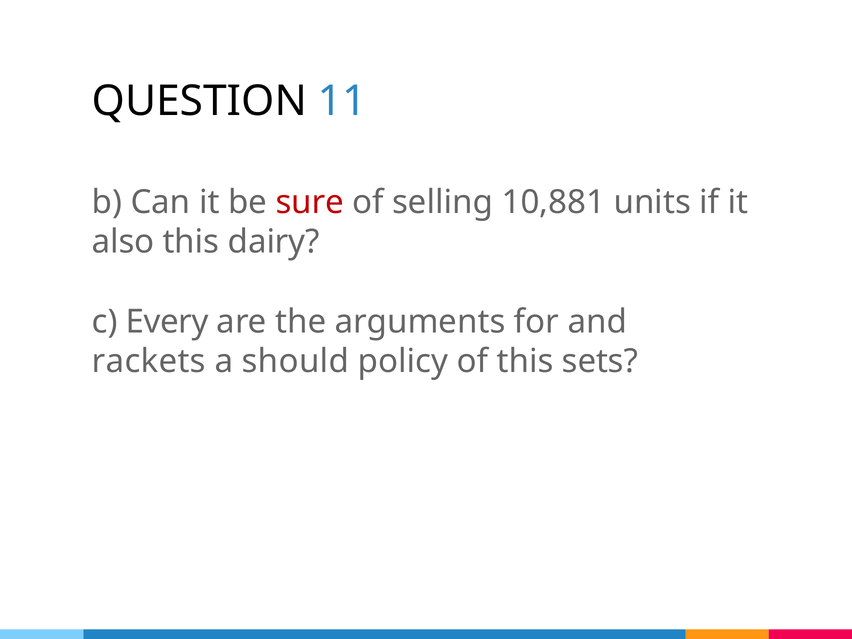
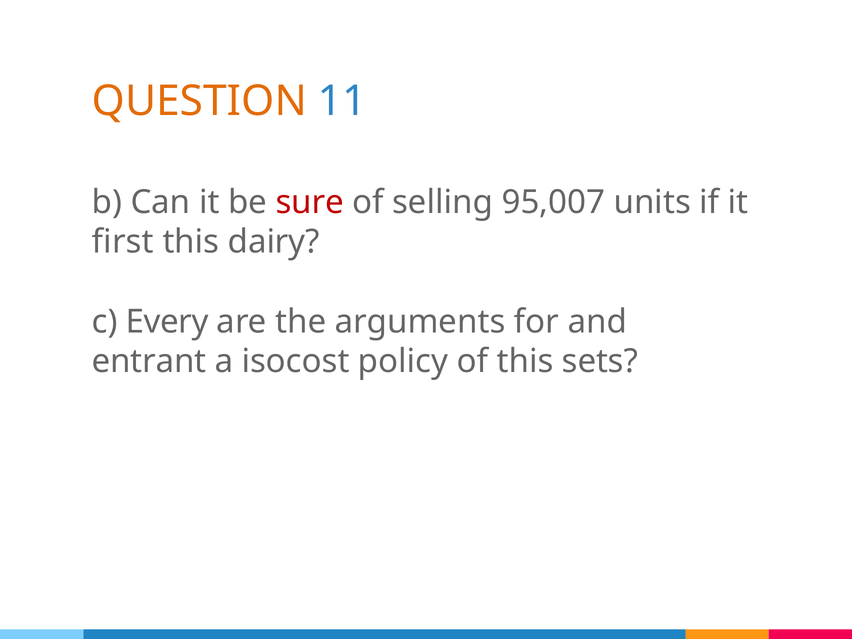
QUESTION colour: black -> orange
10,881: 10,881 -> 95,007
also: also -> first
rackets: rackets -> entrant
should: should -> isocost
